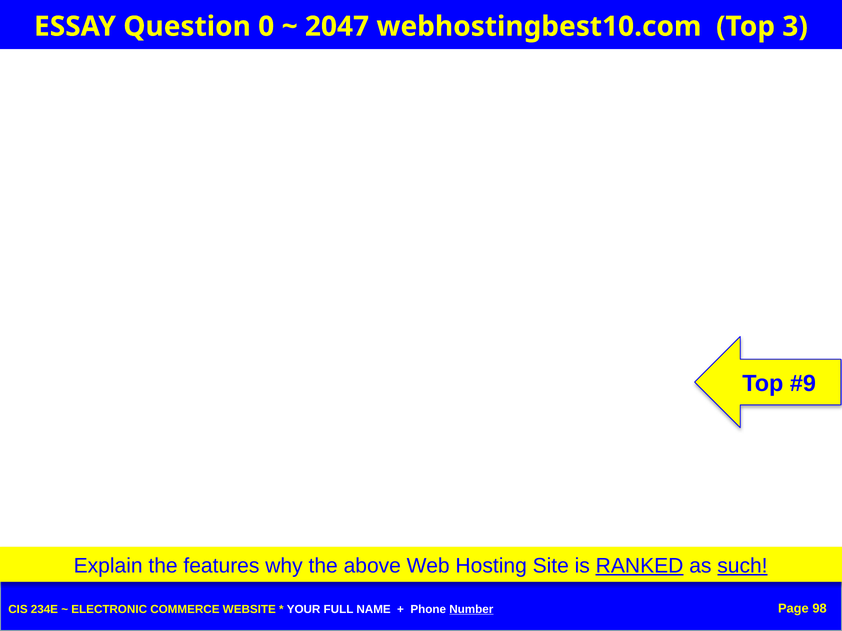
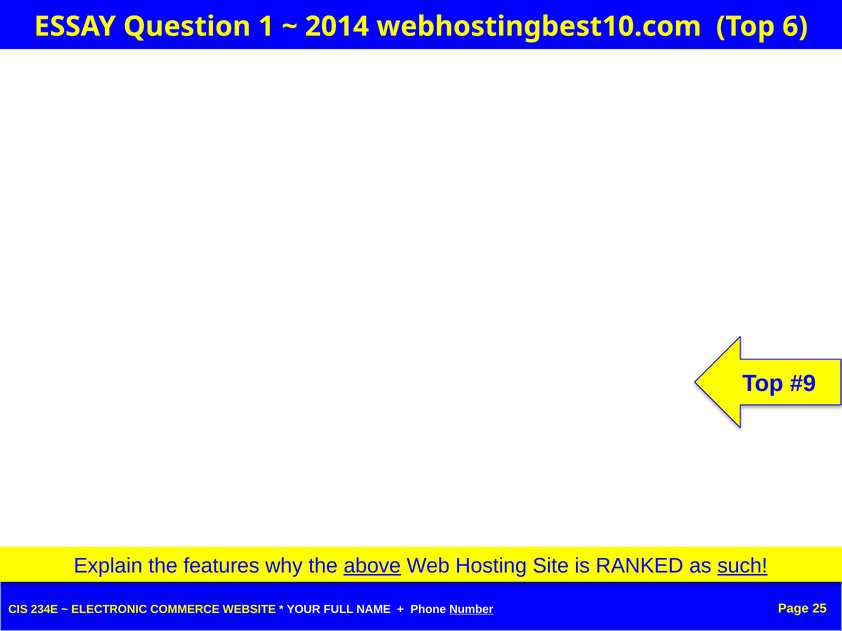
0: 0 -> 1
2047: 2047 -> 2014
3: 3 -> 6
above underline: none -> present
RANKED underline: present -> none
98: 98 -> 25
